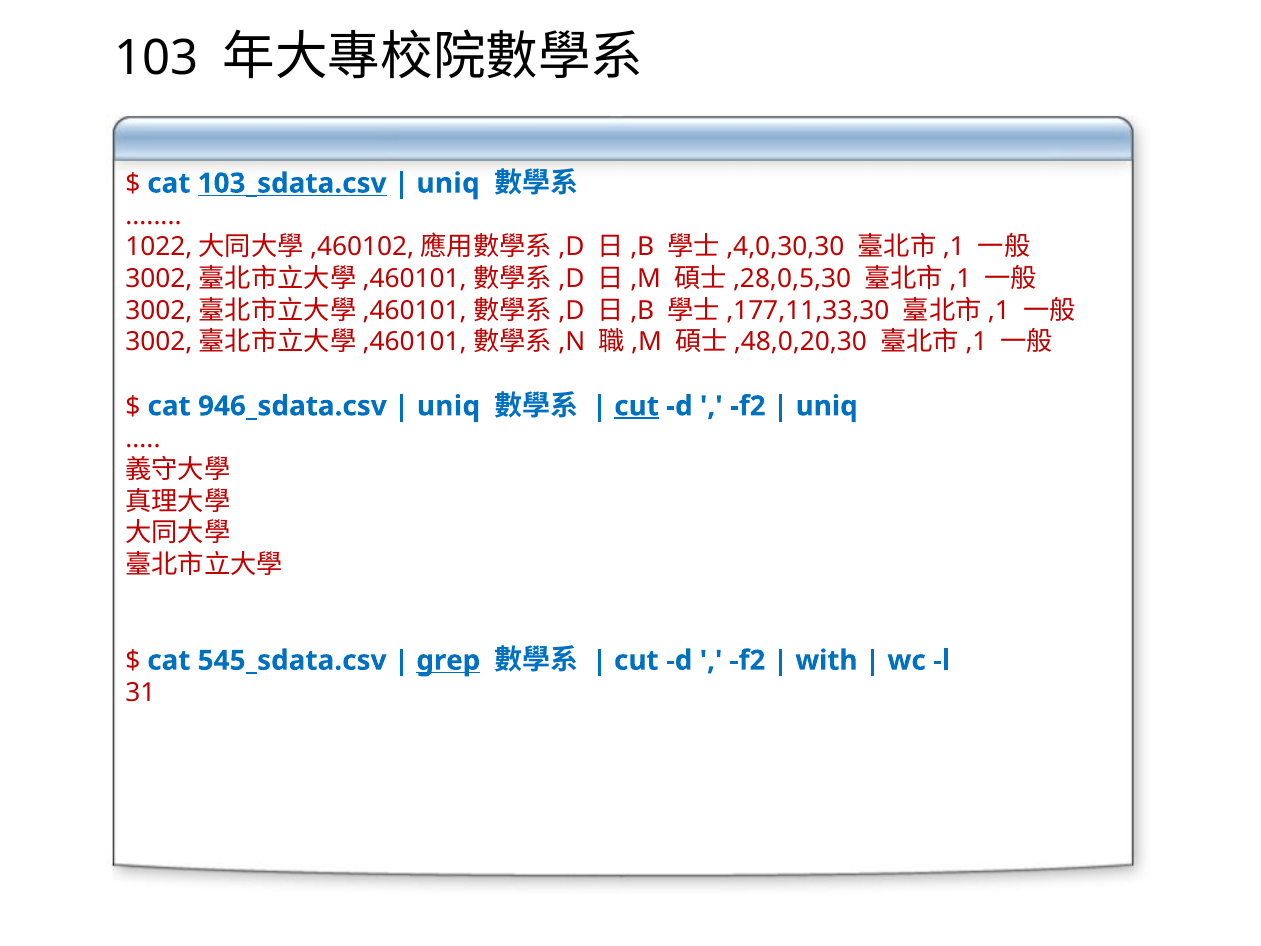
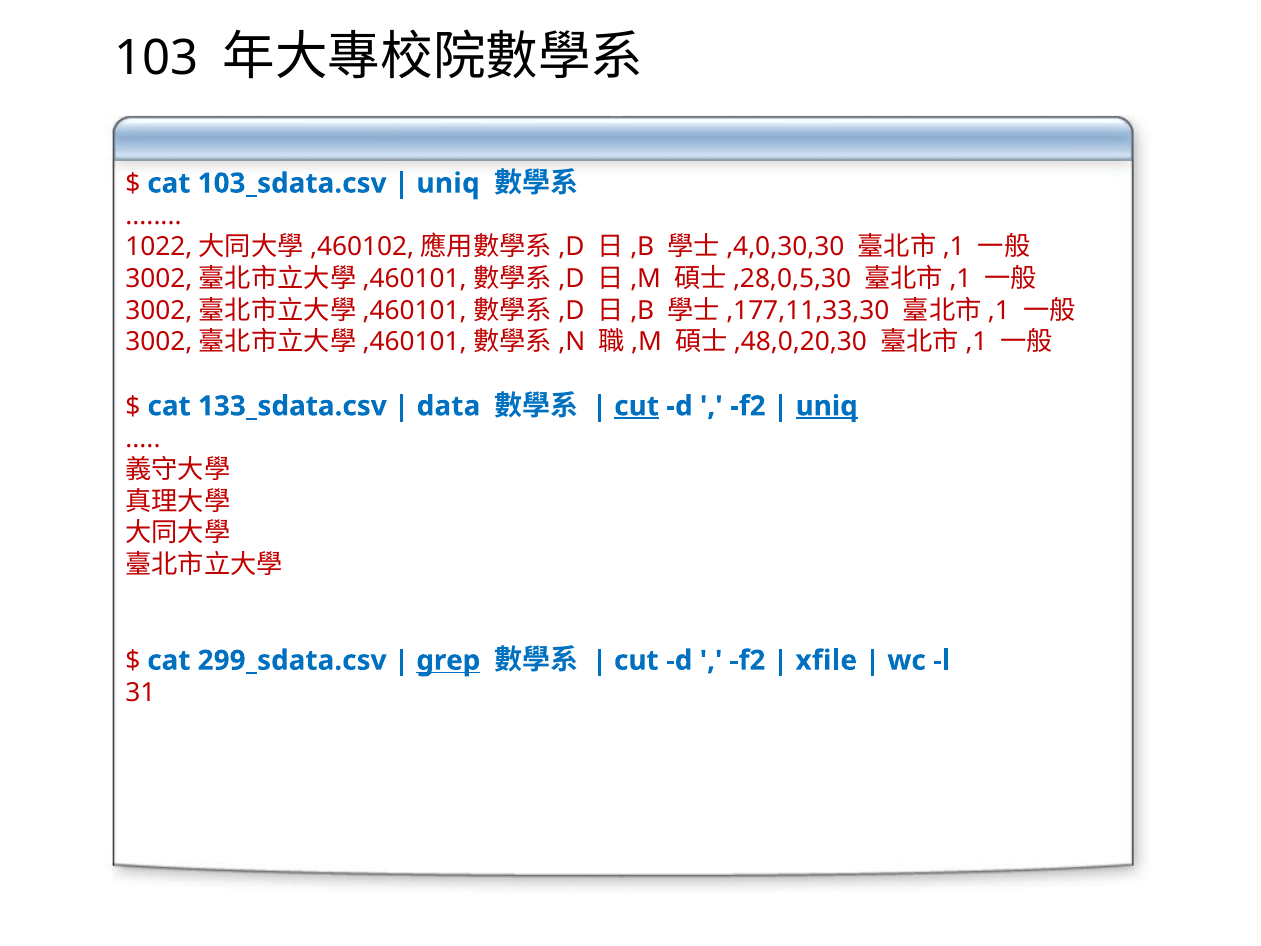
103_sdata.csv underline: present -> none
946_sdata.csv: 946_sdata.csv -> 133_sdata.csv
uniq at (448, 406): uniq -> data
uniq at (827, 406) underline: none -> present
545_sdata.csv: 545_sdata.csv -> 299_sdata.csv
with: with -> xfile
